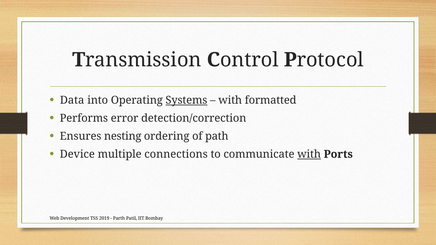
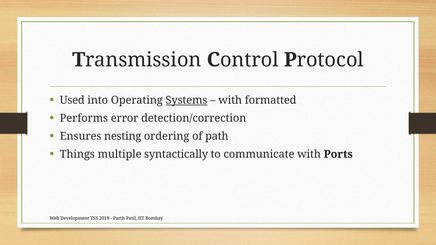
Data: Data -> Used
Device: Device -> Things
connections: connections -> syntactically
with at (309, 154) underline: present -> none
